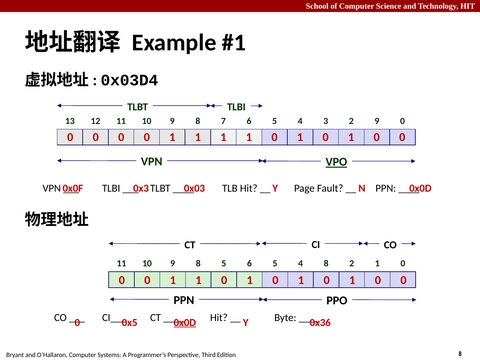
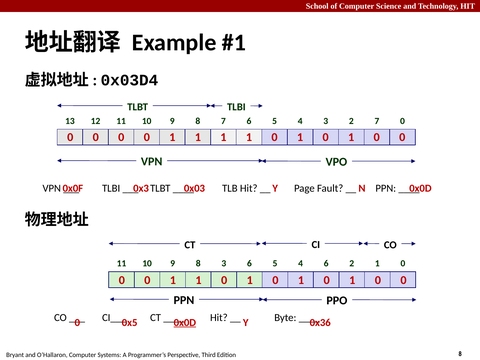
2 9: 9 -> 7
VPO underline: present -> none
8 5: 5 -> 3
4 8: 8 -> 6
